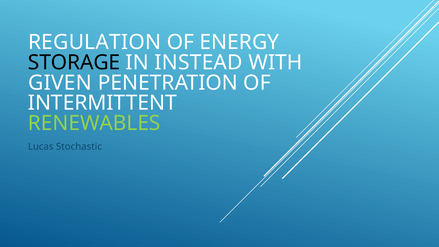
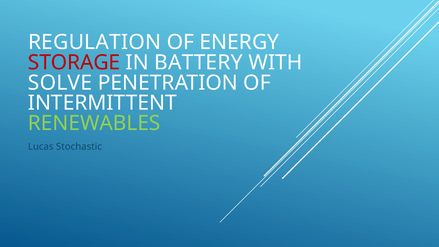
STORAGE colour: black -> red
INSTEAD: INSTEAD -> BATTERY
GIVEN: GIVEN -> SOLVE
